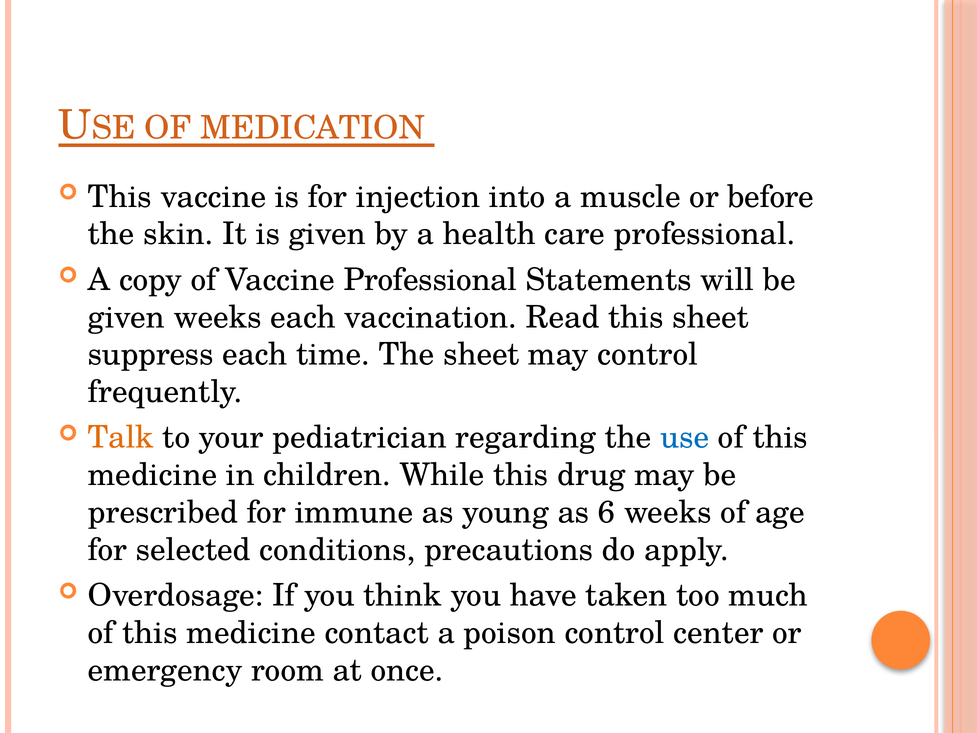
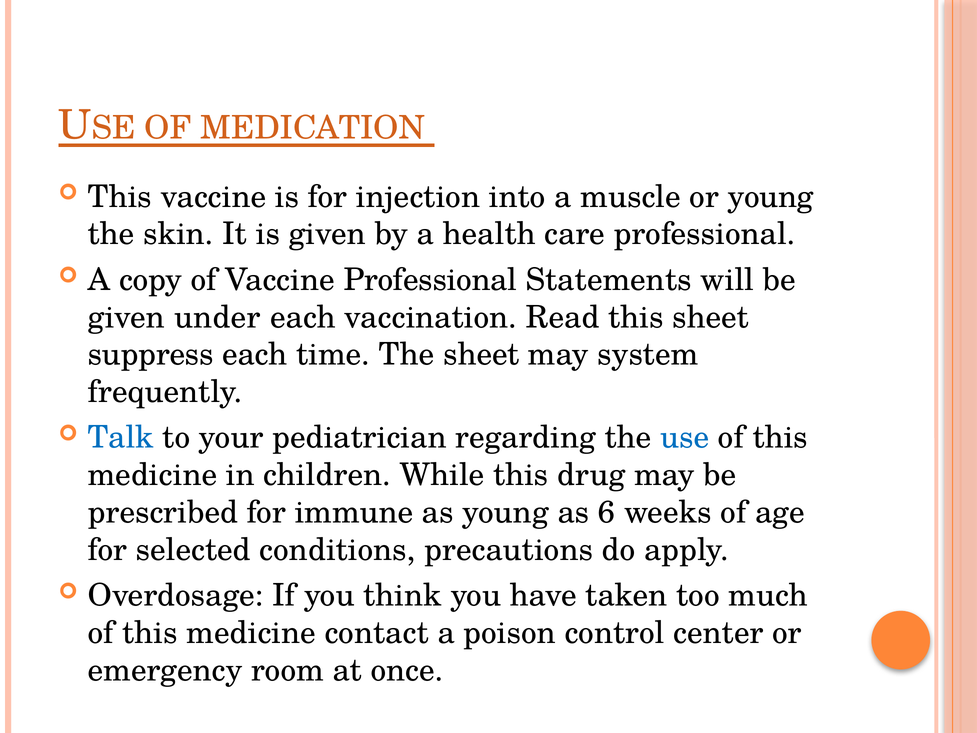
or before: before -> young
given weeks: weeks -> under
may control: control -> system
Talk colour: orange -> blue
